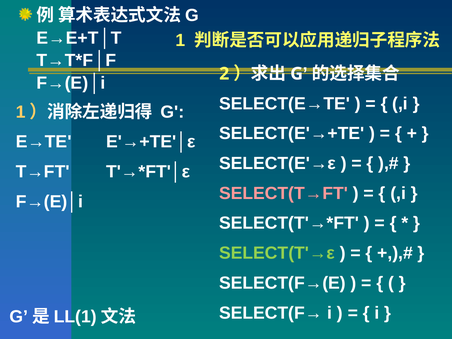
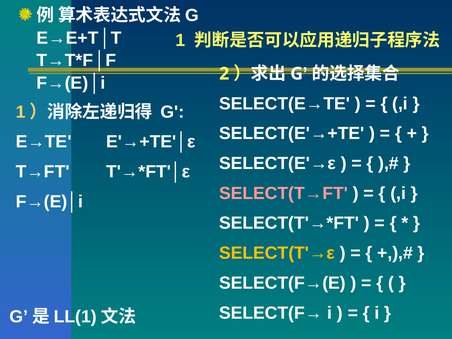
SELECT(T'→ε colour: light green -> yellow
